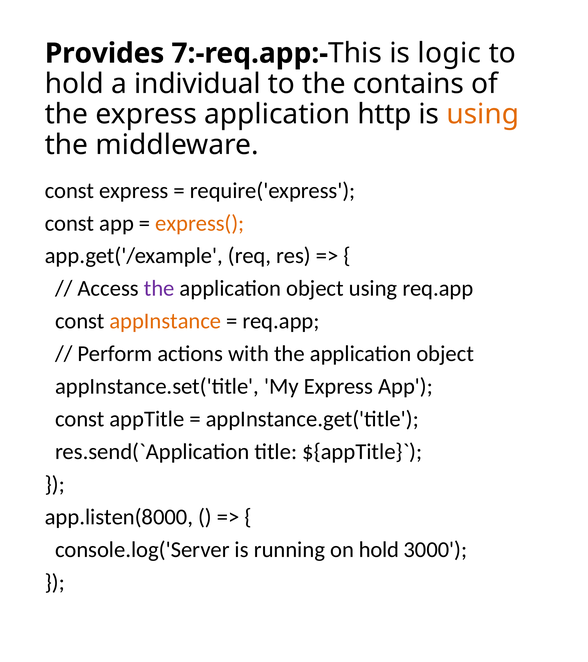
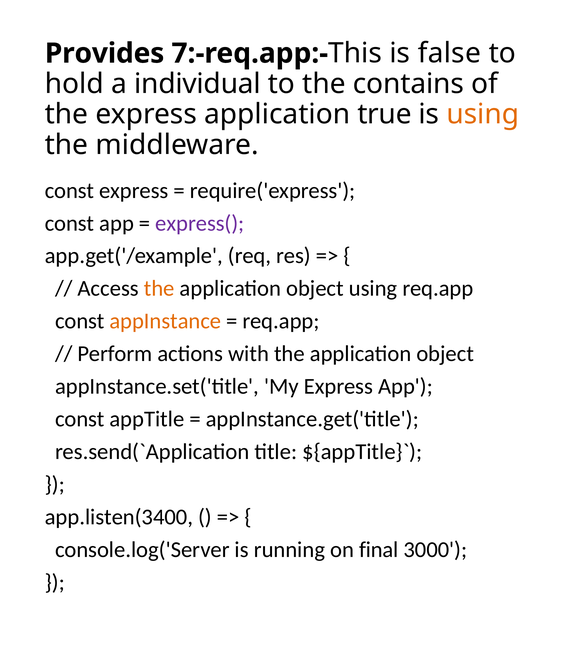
logic: logic -> false
http: http -> true
express( colour: orange -> purple
the at (159, 288) colour: purple -> orange
app.listen(8000: app.listen(8000 -> app.listen(3400
on hold: hold -> final
